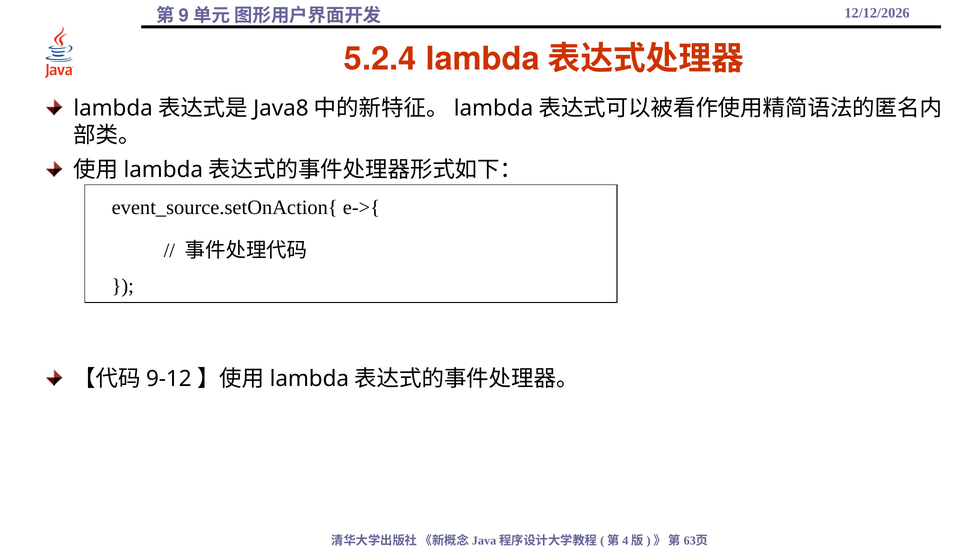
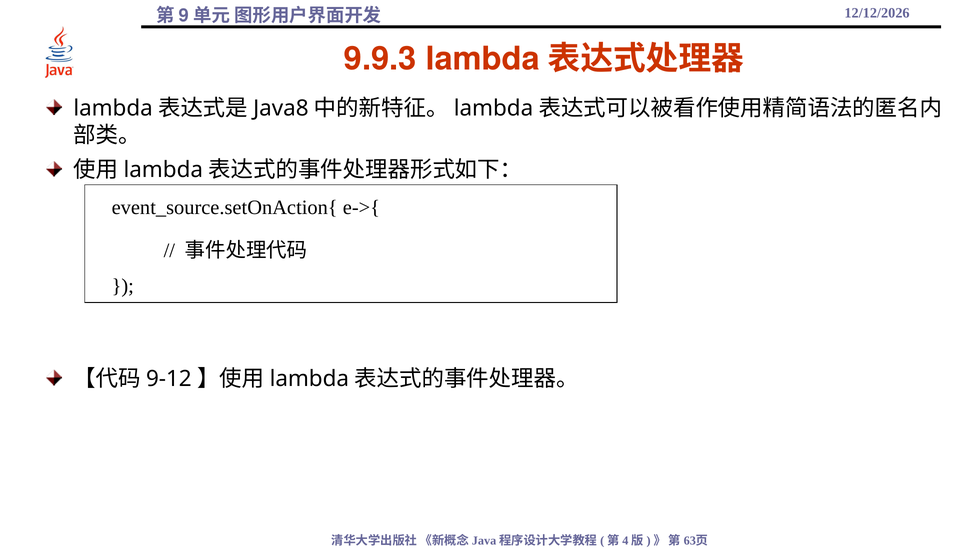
5.2.4: 5.2.4 -> 9.9.3
